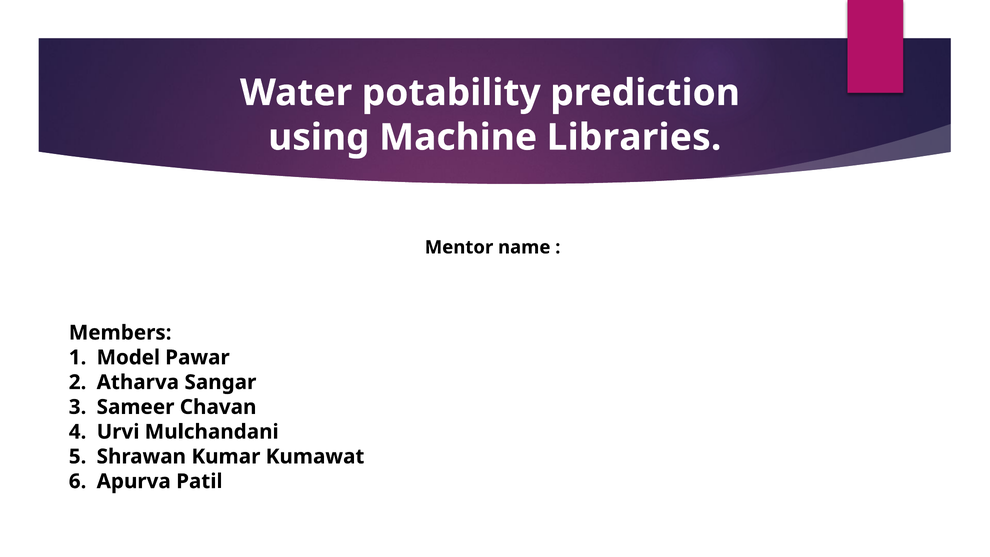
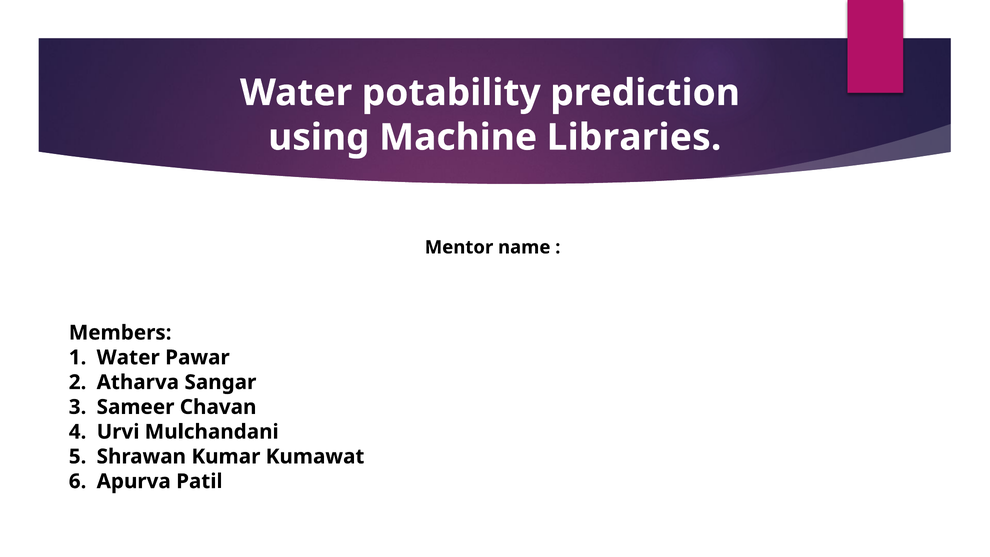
Model at (128, 357): Model -> Water
